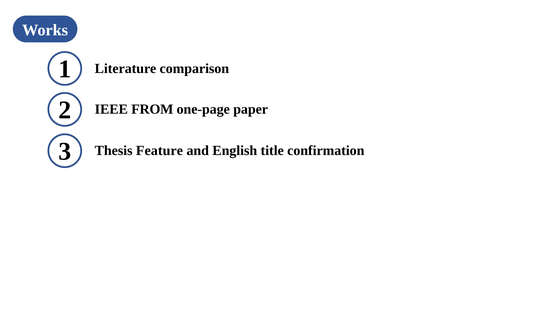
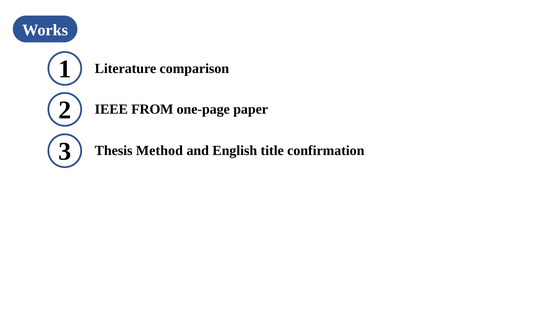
Feature: Feature -> Method
